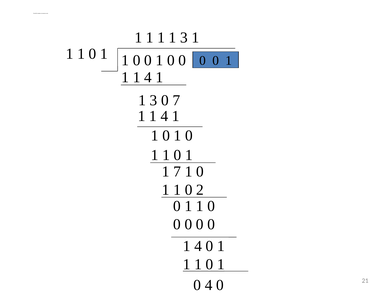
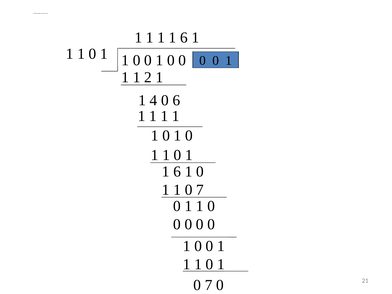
1 1 1 3: 3 -> 6
4 at (148, 77): 4 -> 2
3 at (154, 100): 3 -> 4
0 7: 7 -> 6
4 at (164, 116): 4 -> 1
7 at (177, 172): 7 -> 6
1 1 0 2: 2 -> 7
4 at (198, 246): 4 -> 0
4 at (209, 285): 4 -> 7
